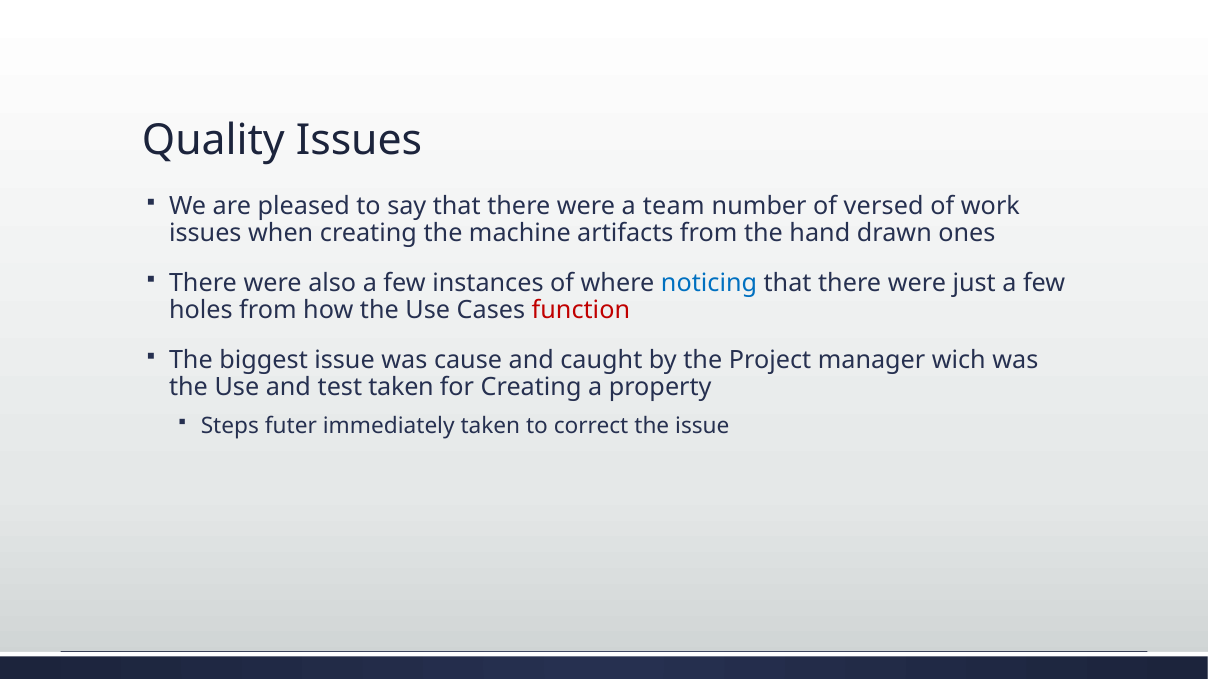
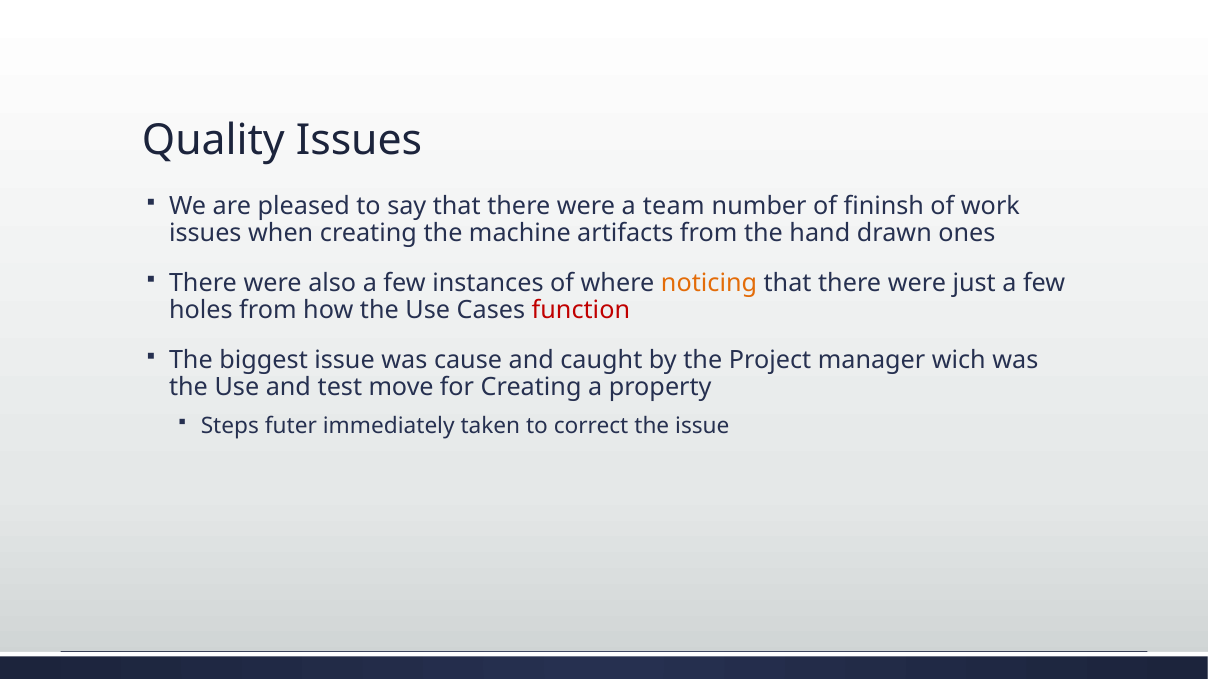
versed: versed -> fininsh
noticing colour: blue -> orange
test taken: taken -> move
